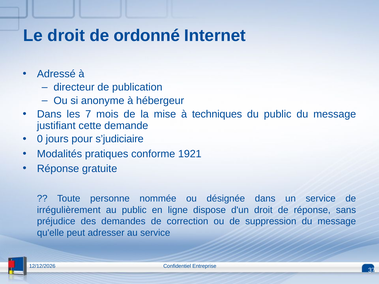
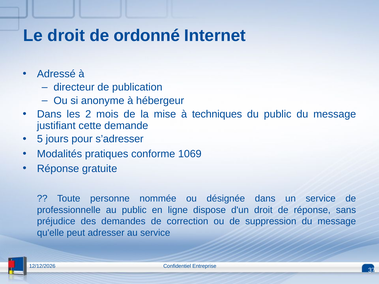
7: 7 -> 2
0: 0 -> 5
s’judiciaire: s’judiciaire -> s’adresser
1921: 1921 -> 1069
irrégulièrement: irrégulièrement -> professionnelle
